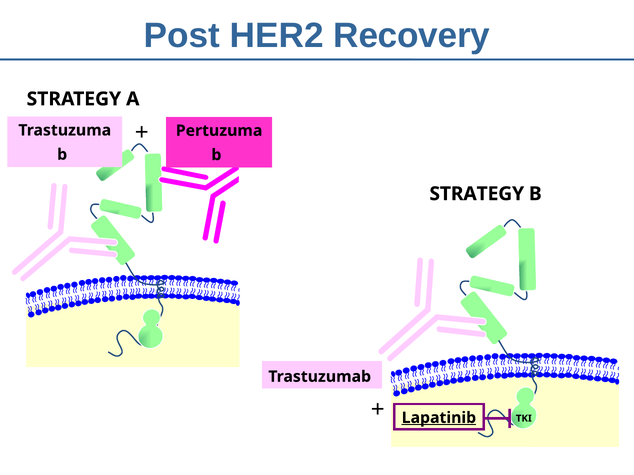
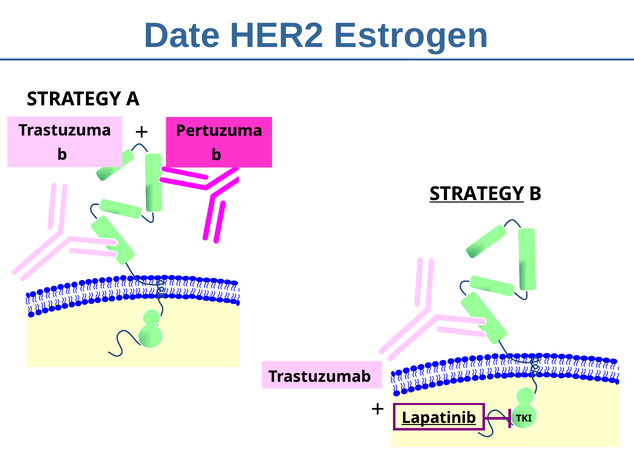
Post: Post -> Date
Recovery: Recovery -> Estrogen
STRATEGY at (477, 194) underline: none -> present
